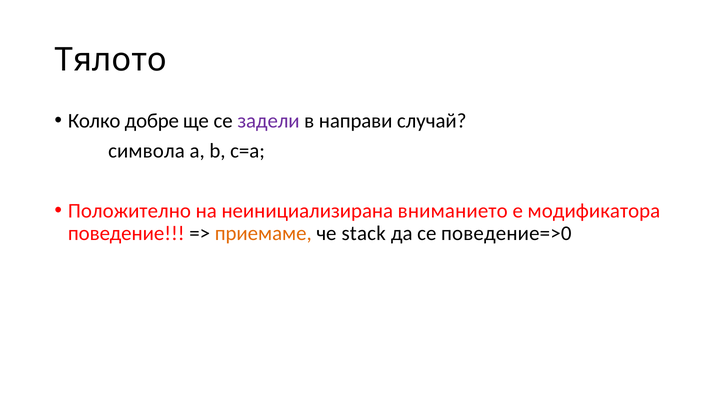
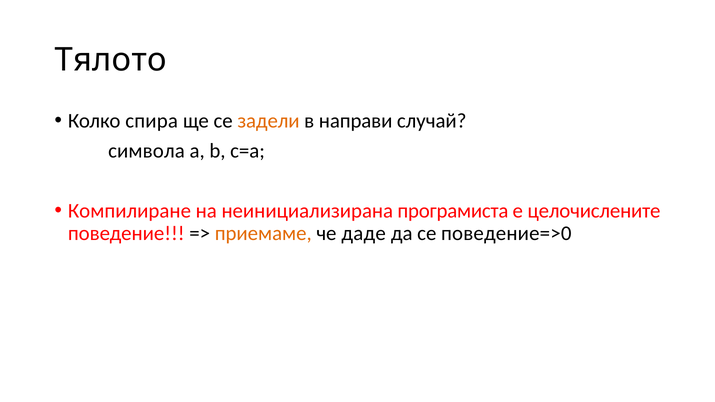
добре: добре -> спира
задели colour: purple -> orange
Положително: Положително -> Компилиране
вниманието: вниманието -> програмиста
модификатора: модификатора -> целочислените
stack: stack -> даде
